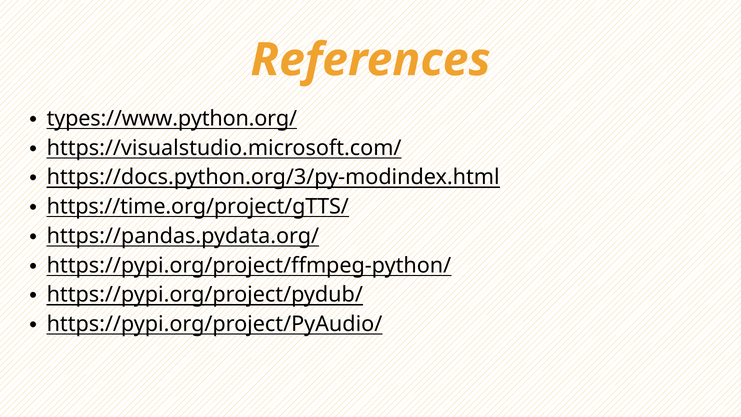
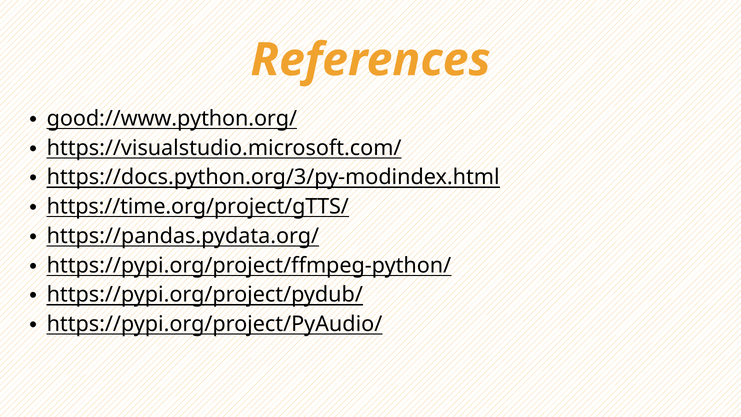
types://www.python.org/: types://www.python.org/ -> good://www.python.org/
